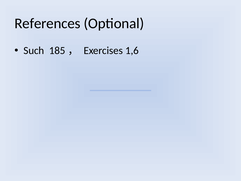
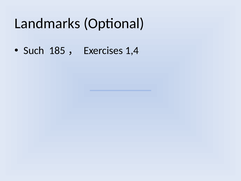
References: References -> Landmarks
1,6: 1,6 -> 1,4
